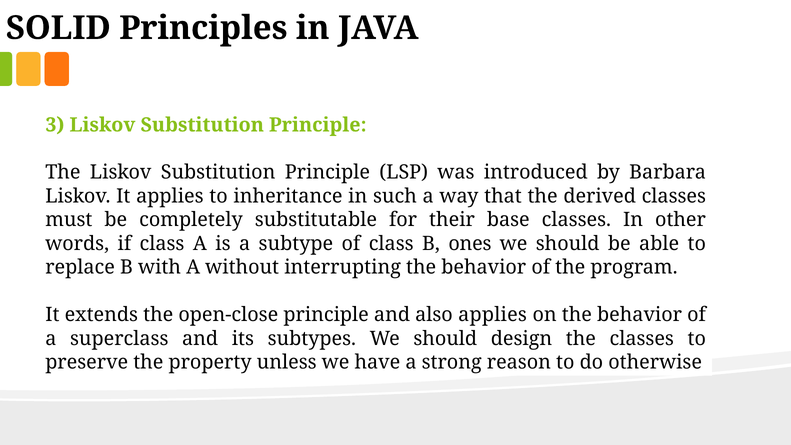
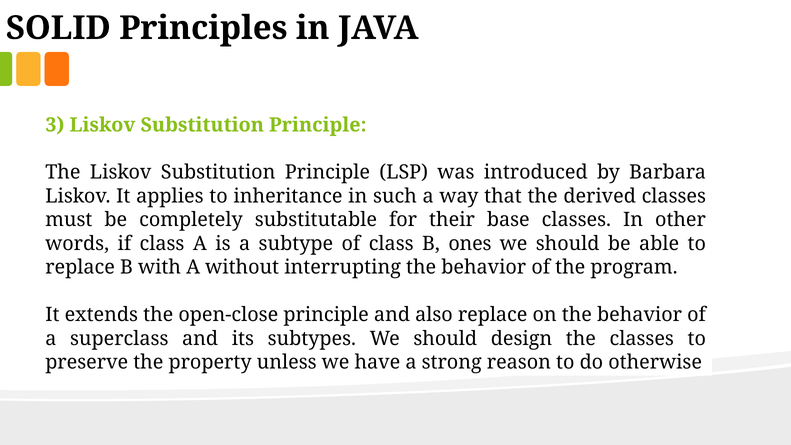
also applies: applies -> replace
